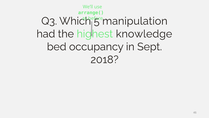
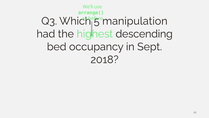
knowledge: knowledge -> descending
